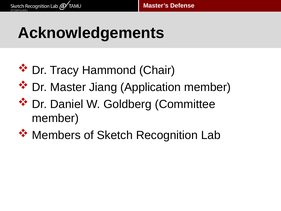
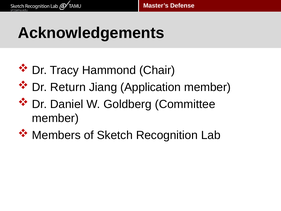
Master: Master -> Return
